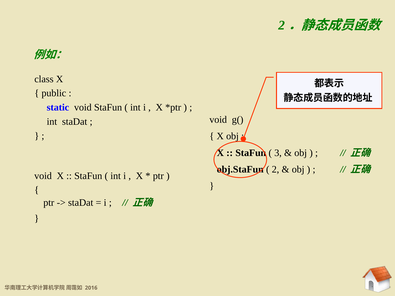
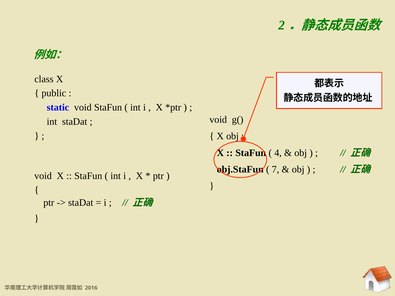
3: 3 -> 4
2: 2 -> 7
